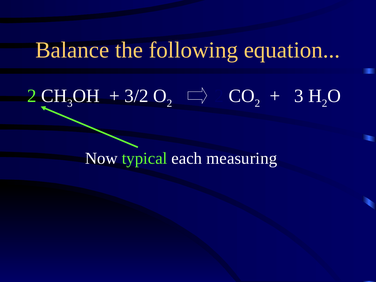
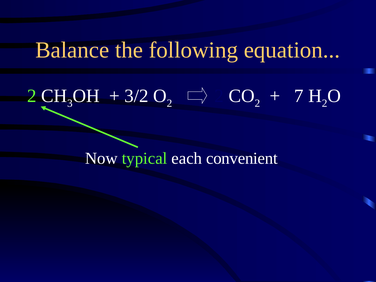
3 at (299, 96): 3 -> 7
measuring: measuring -> convenient
